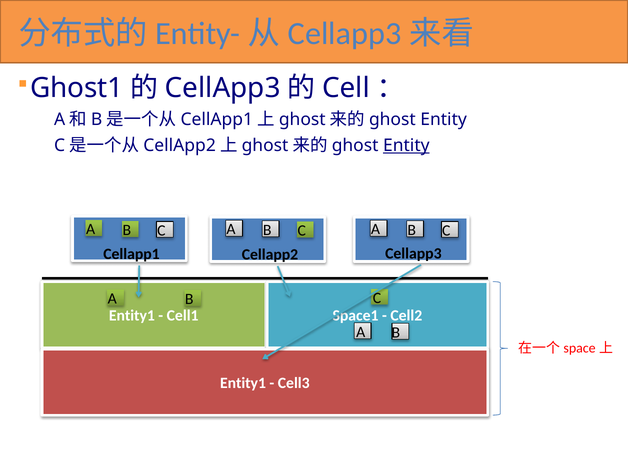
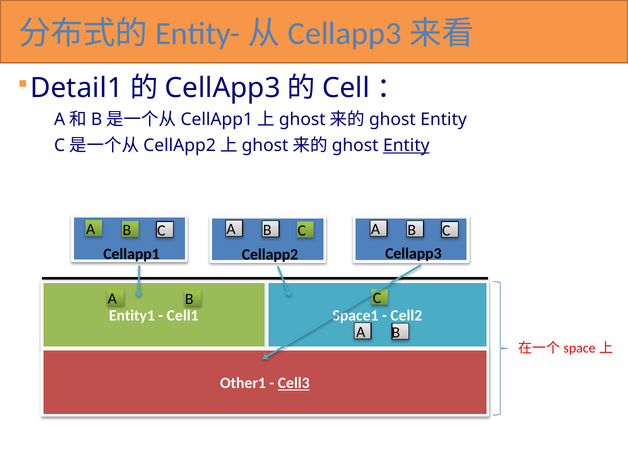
Ghost1: Ghost1 -> Detail1
Entity1 at (243, 383): Entity1 -> Other1
Cell3 underline: none -> present
